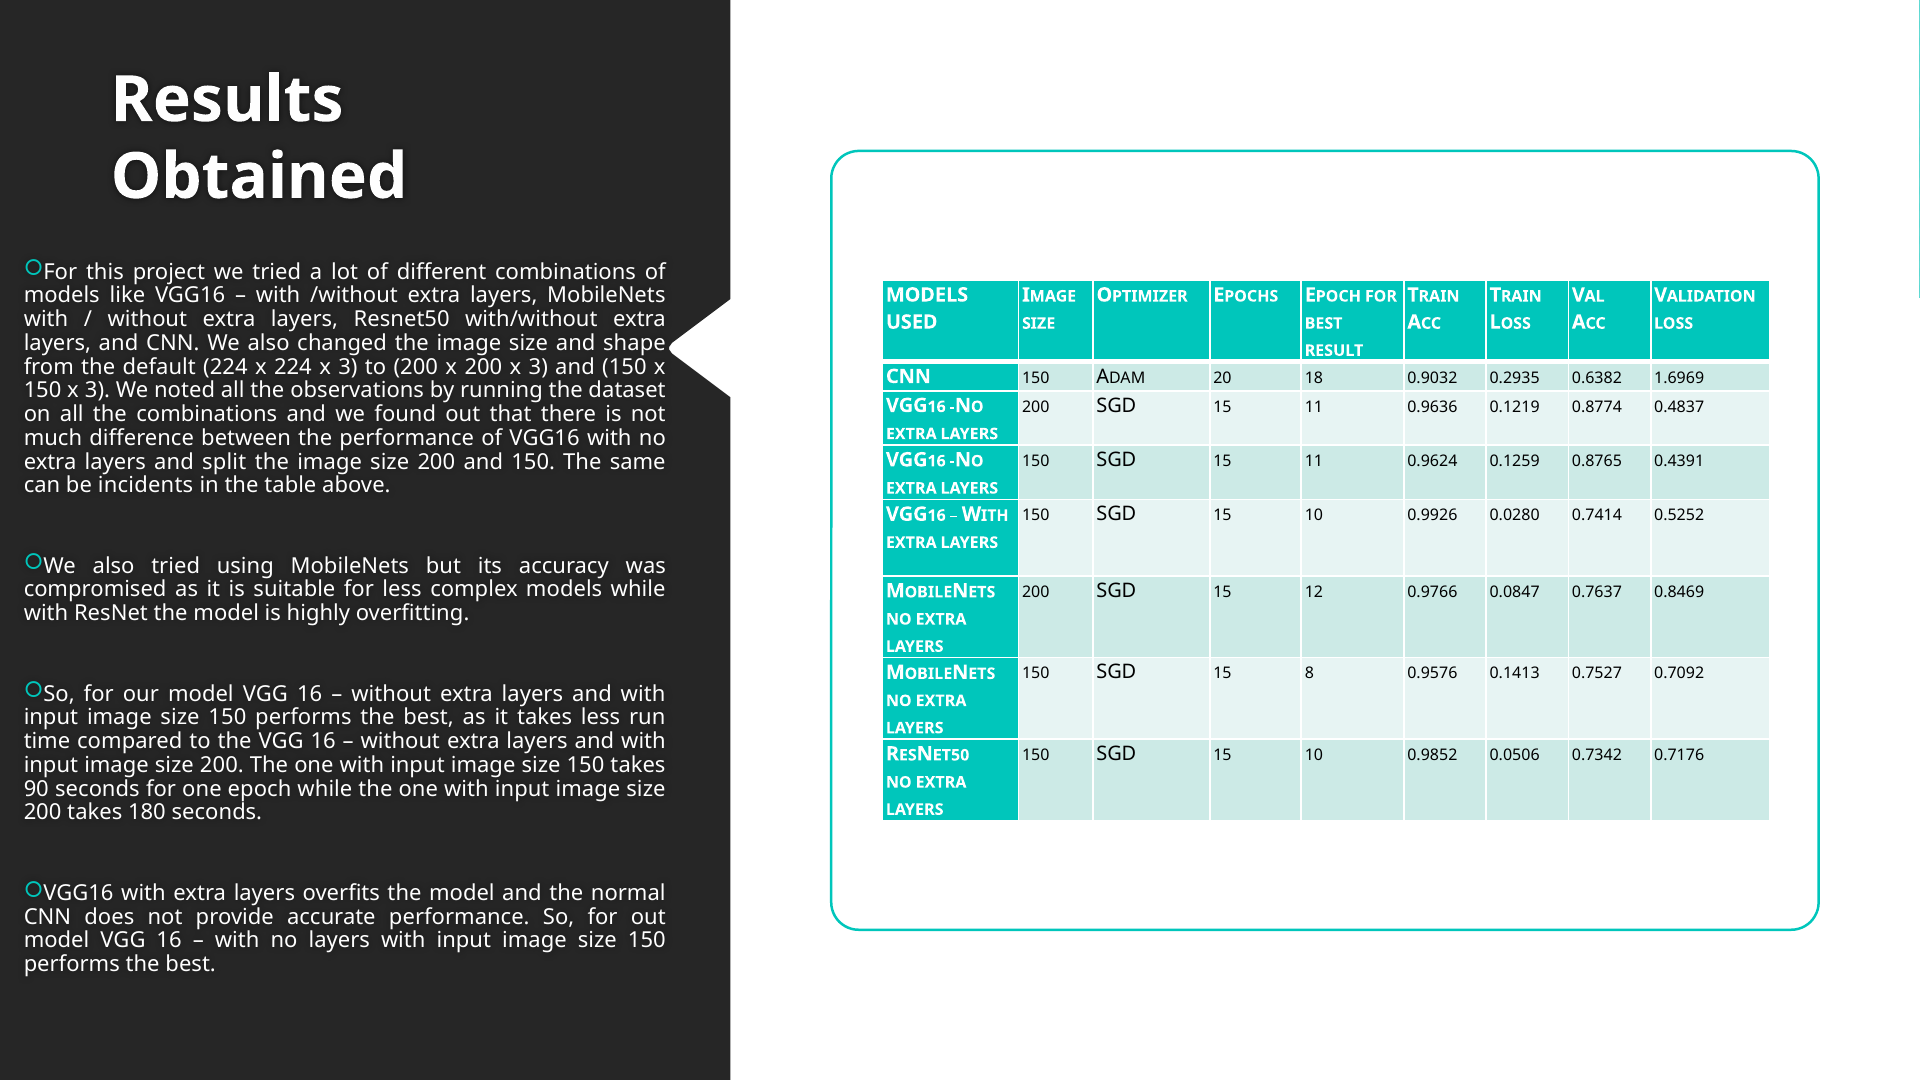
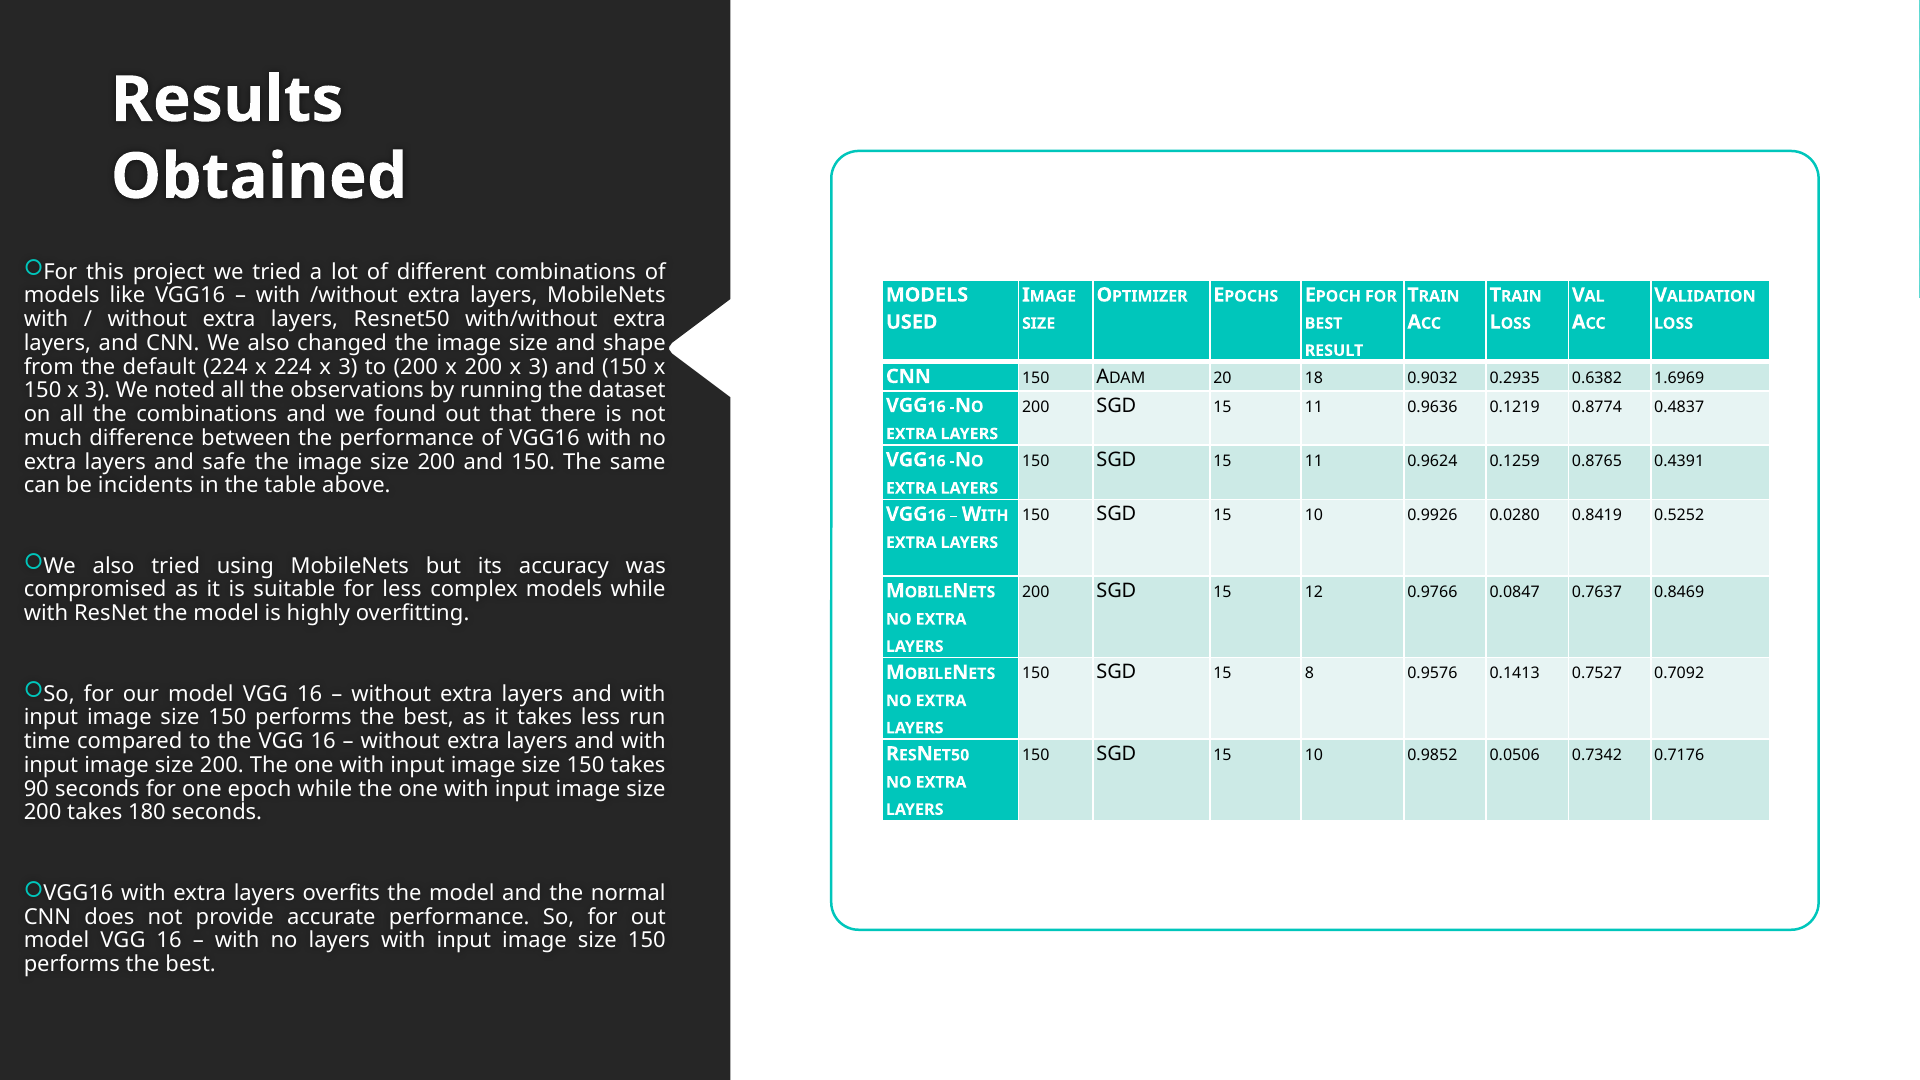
split: split -> safe
0.7414: 0.7414 -> 0.8419
